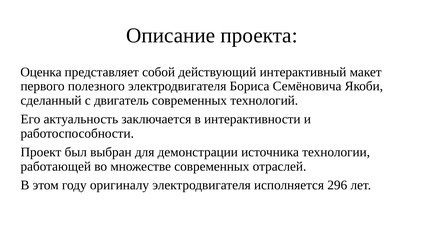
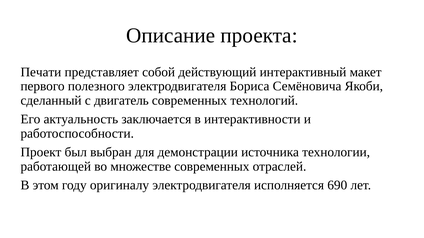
Оценка: Оценка -> Печати
296: 296 -> 690
